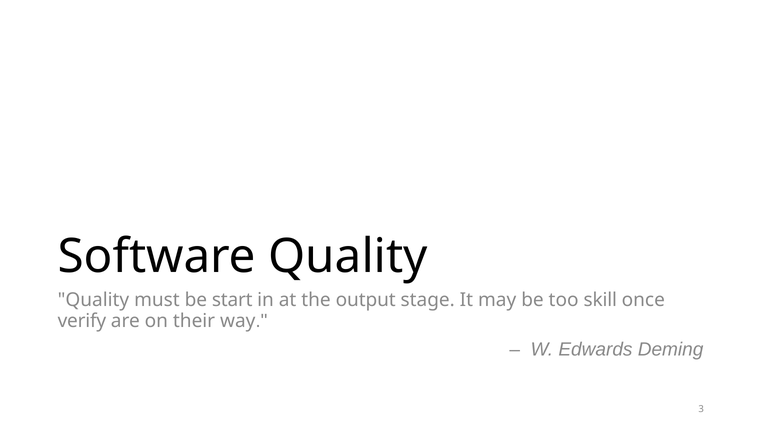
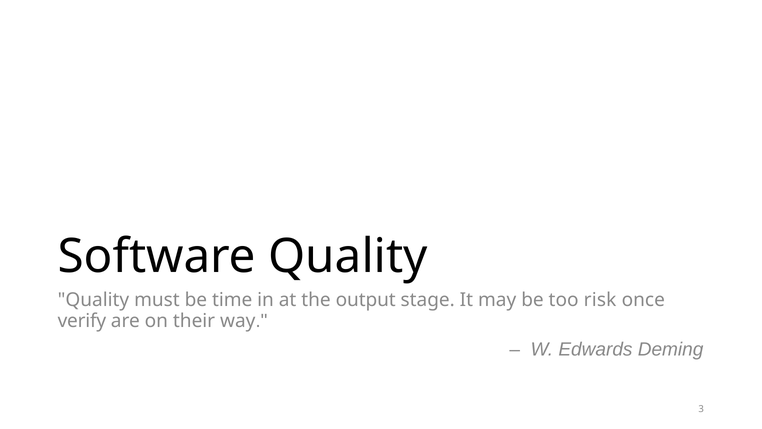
start: start -> time
skill: skill -> risk
